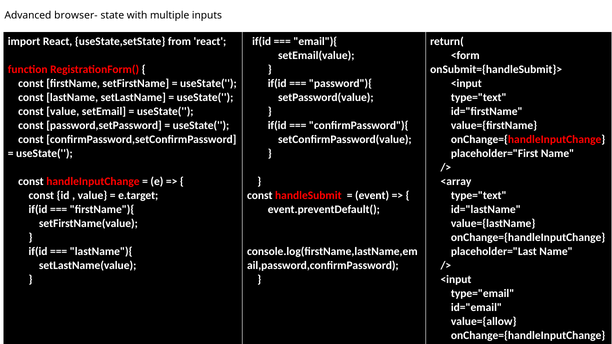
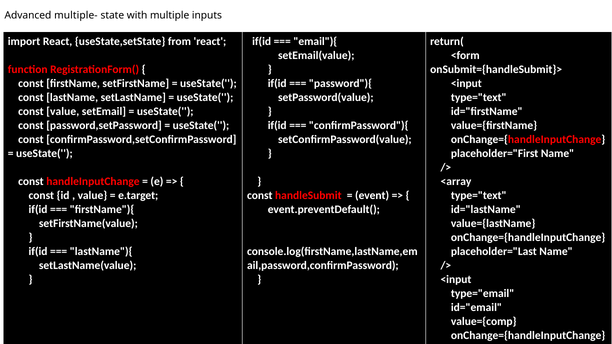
browser-: browser- -> multiple-
value={allow: value={allow -> value={comp
